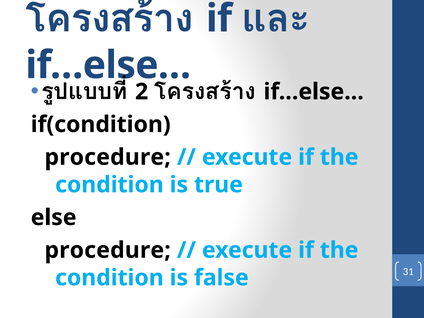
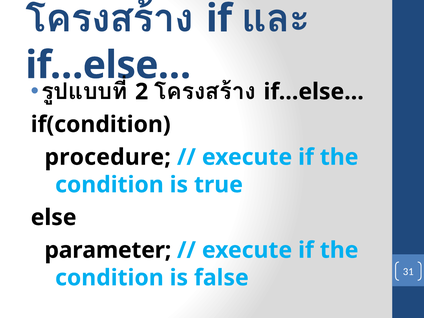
procedure at (108, 250): procedure -> parameter
